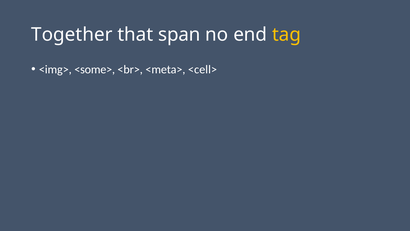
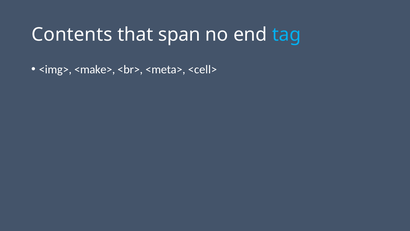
Together: Together -> Contents
tag colour: yellow -> light blue
<some>: <some> -> <make>
